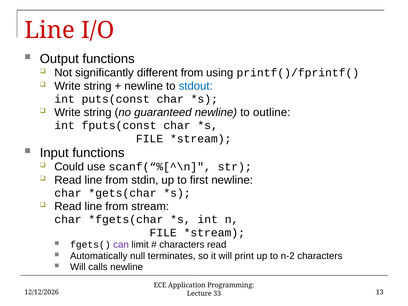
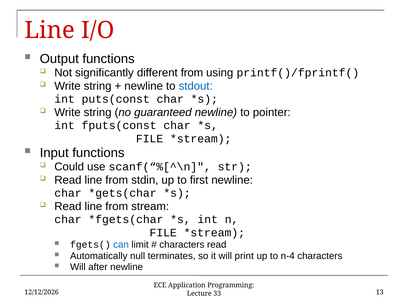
outline: outline -> pointer
can colour: purple -> blue
n-2: n-2 -> n-4
calls: calls -> after
